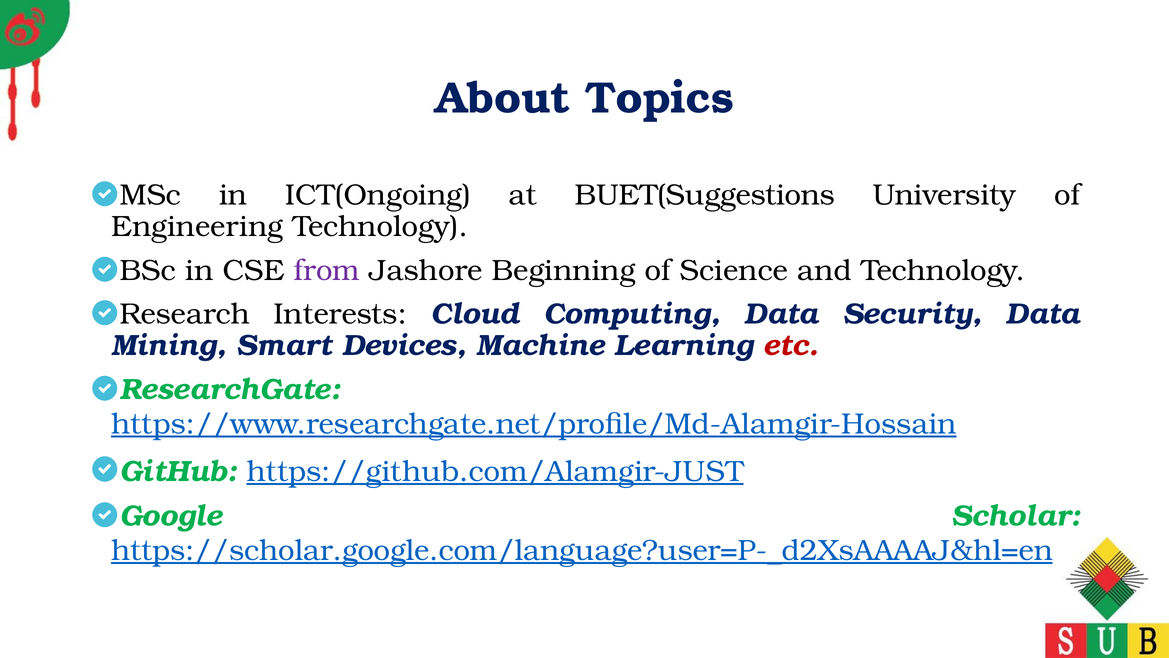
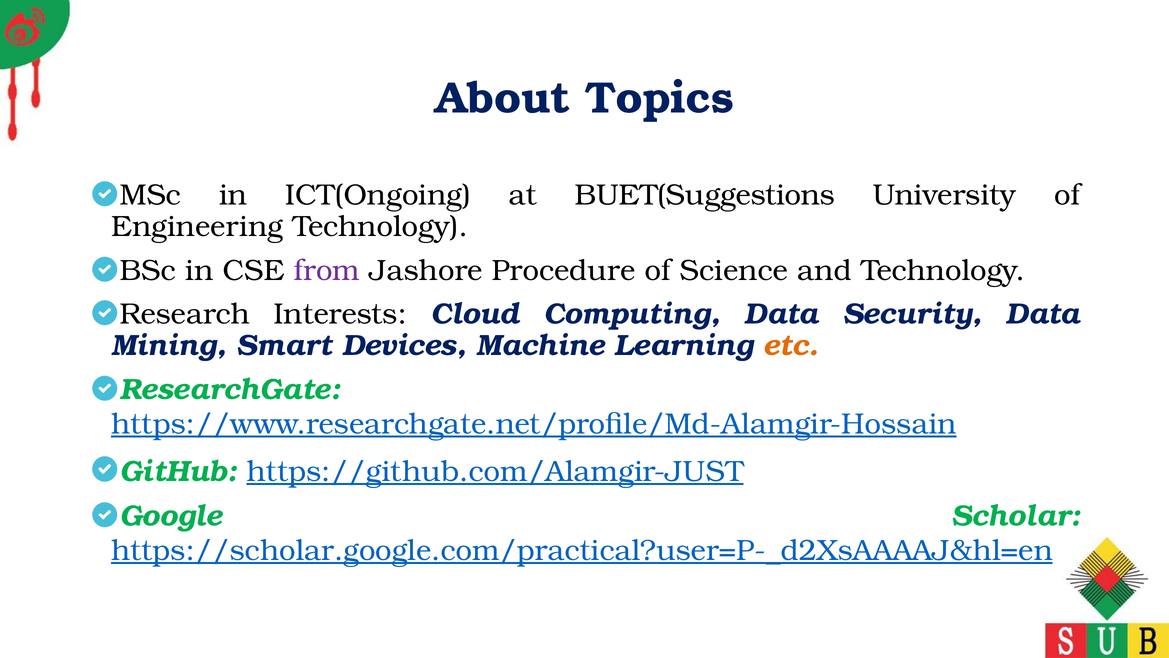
Beginning: Beginning -> Procedure
etc colour: red -> orange
https://scholar.google.com/language?user=P-_d2XsAAAAJ&hl=en: https://scholar.google.com/language?user=P-_d2XsAAAAJ&hl=en -> https://scholar.google.com/practical?user=P-_d2XsAAAAJ&hl=en
